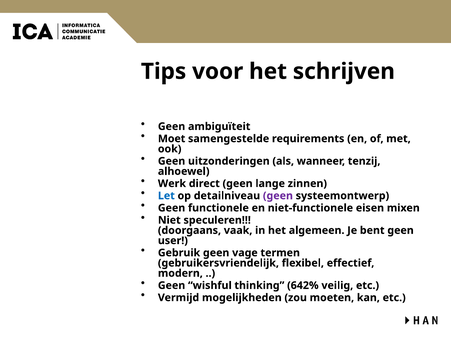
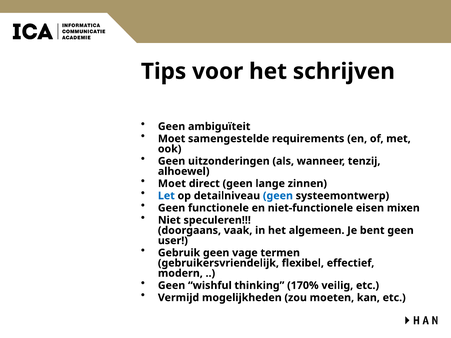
Werk at (172, 184): Werk -> Moet
geen at (278, 196) colour: purple -> blue
642%: 642% -> 170%
